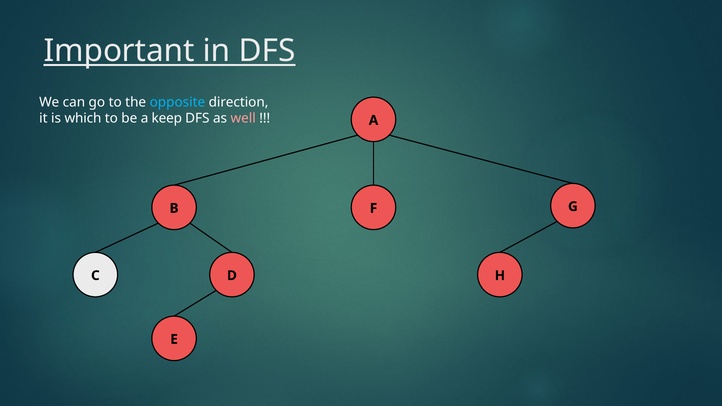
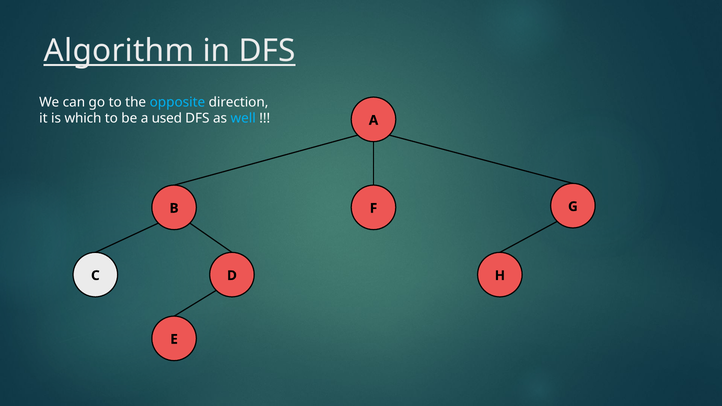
Important: Important -> Algorithm
keep: keep -> used
well colour: pink -> light blue
